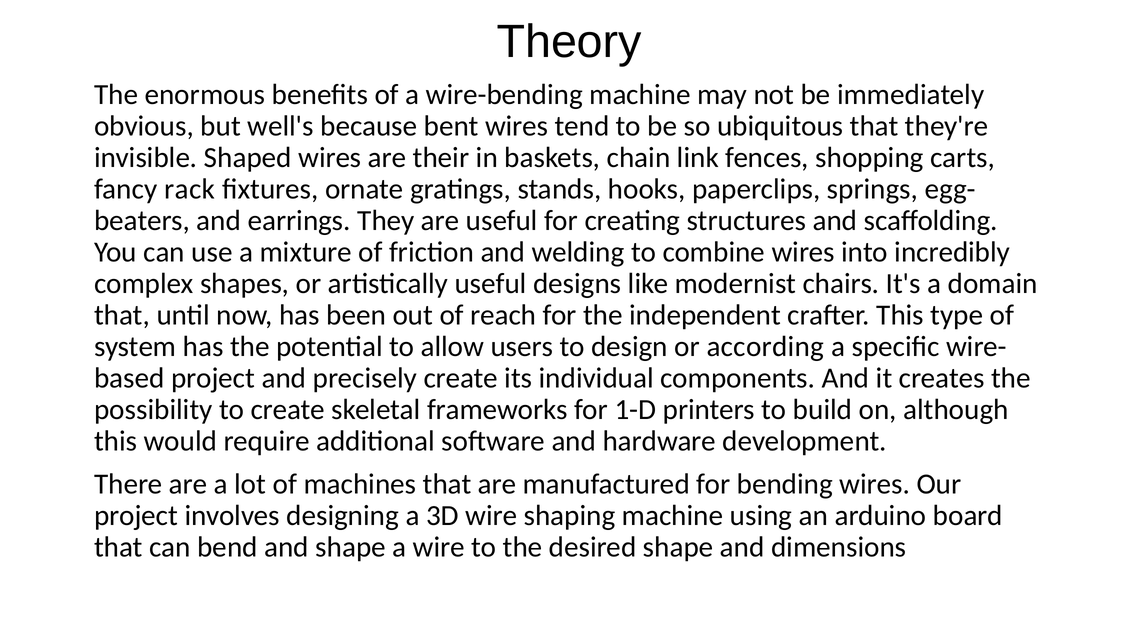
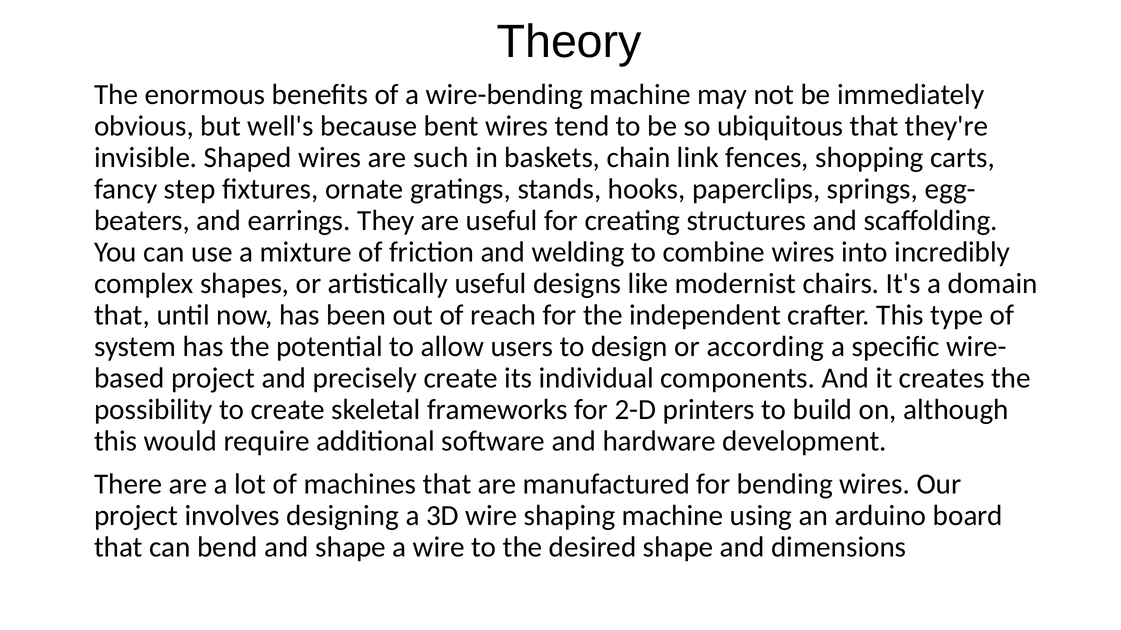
their: their -> such
rack: rack -> step
1-D: 1-D -> 2-D
